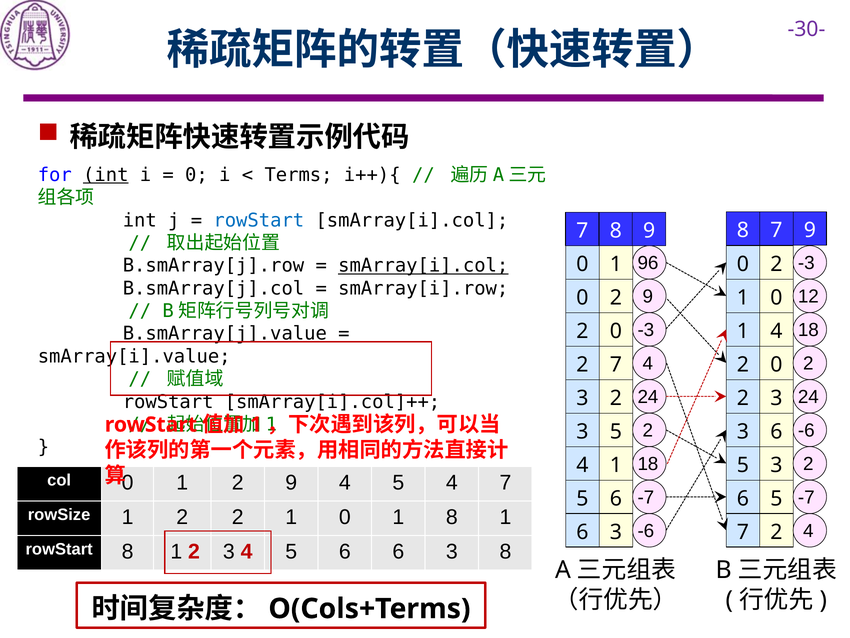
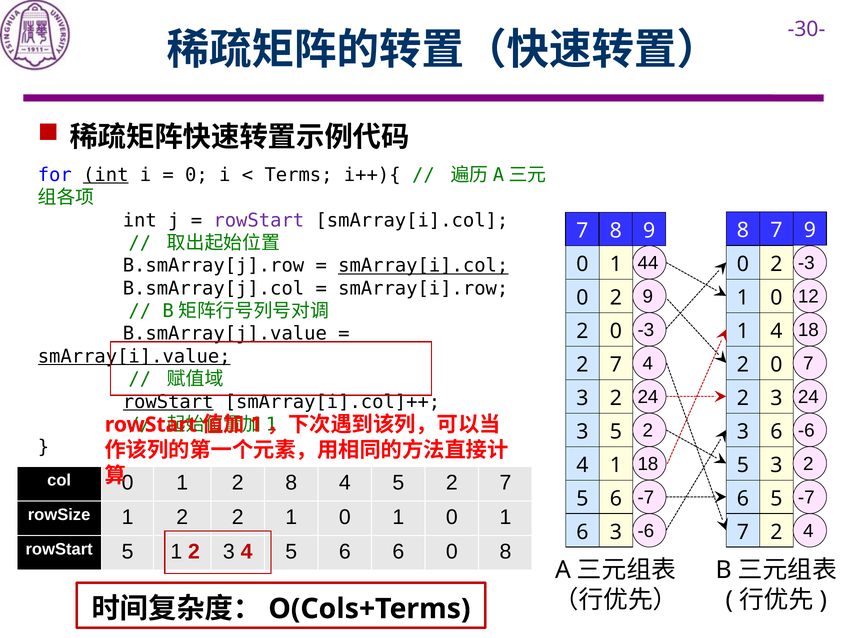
rowStart at (259, 220) colour: blue -> purple
96: 96 -> 44
smArray[i].value underline: none -> present
2 at (808, 363): 2 -> 7
rowStart at (168, 401) underline: none -> present
1 2 9: 9 -> 8
4 5 4: 4 -> 2
0 1 8: 8 -> 0
rowStart 8: 8 -> 5
6 3: 3 -> 0
